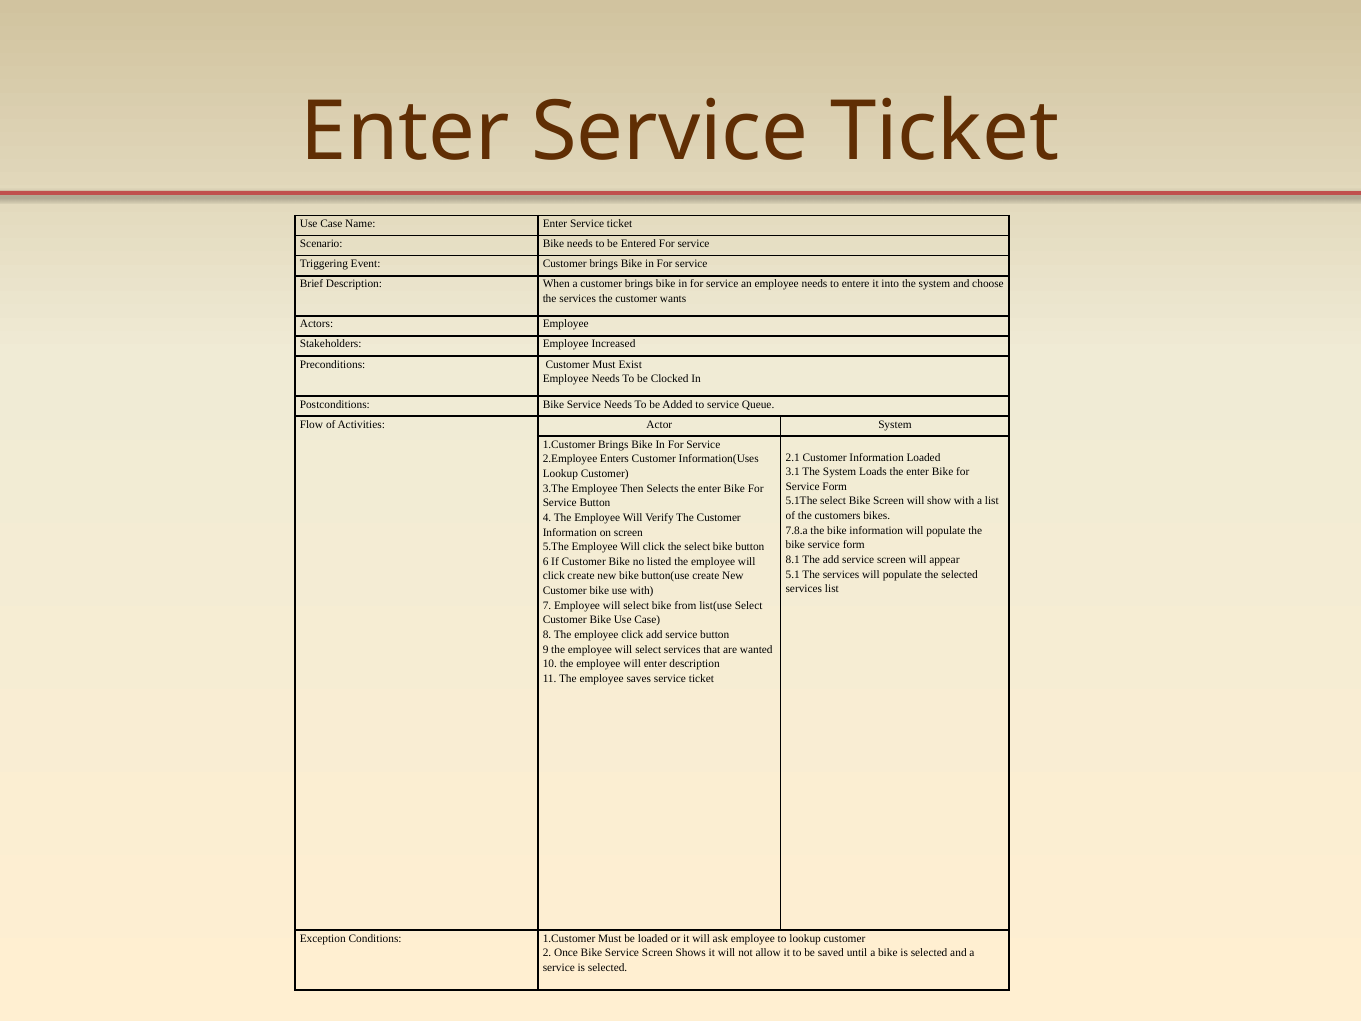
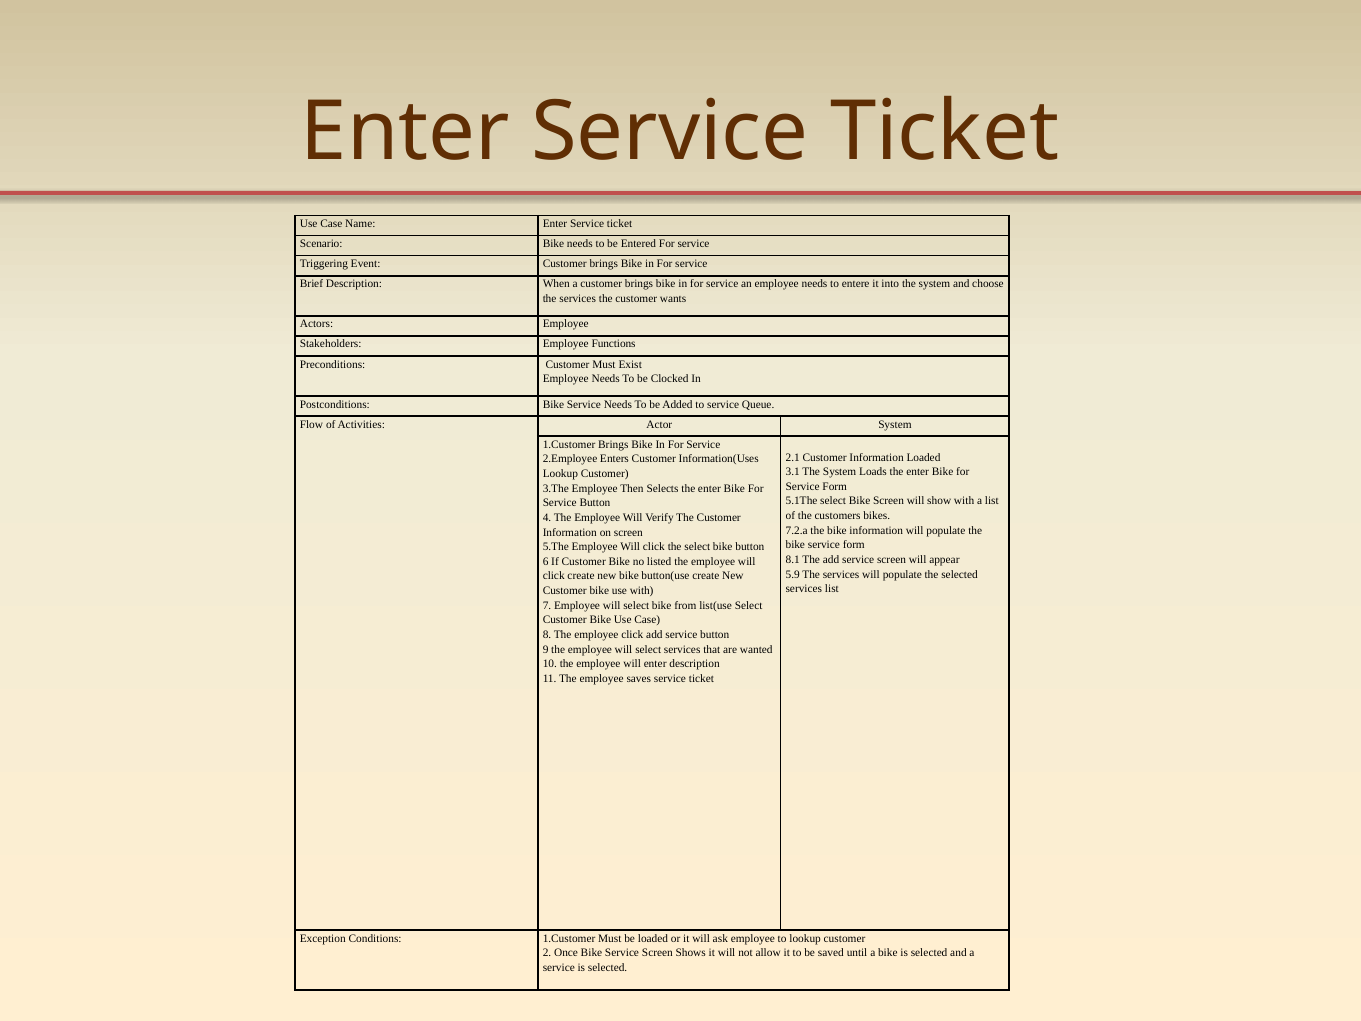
Increased: Increased -> Functions
7.8.a: 7.8.a -> 7.2.a
5.1: 5.1 -> 5.9
